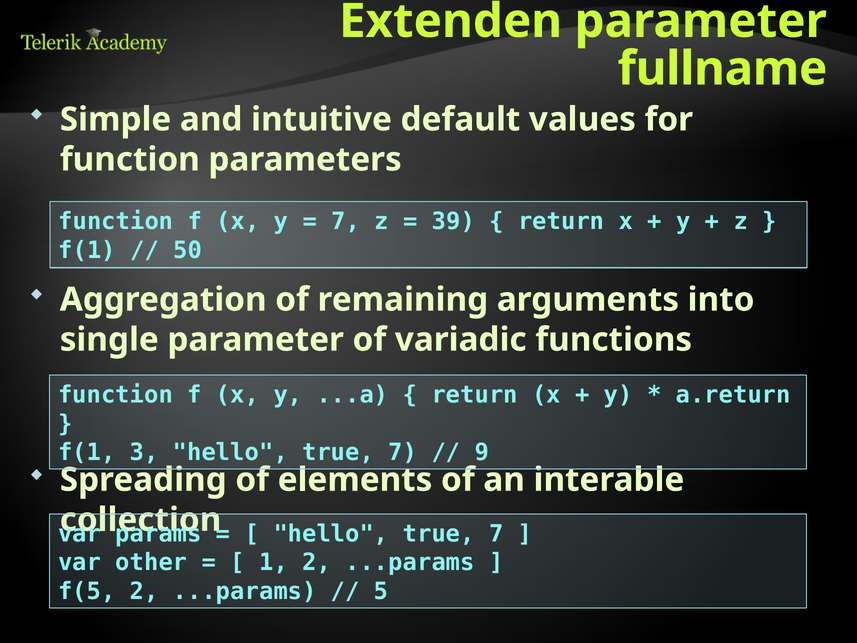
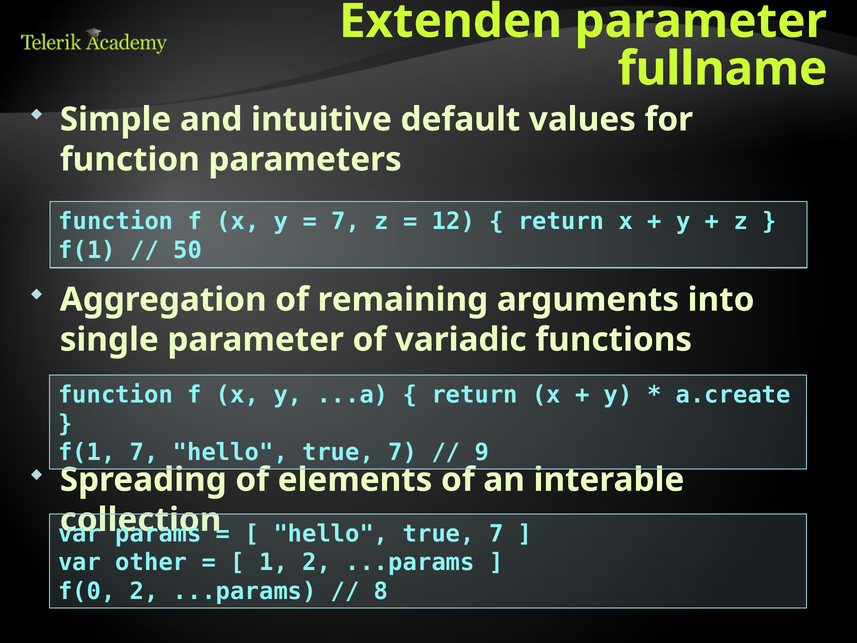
39: 39 -> 12
a.return: a.return -> a.create
f(1 3: 3 -> 7
f(5: f(5 -> f(0
5: 5 -> 8
